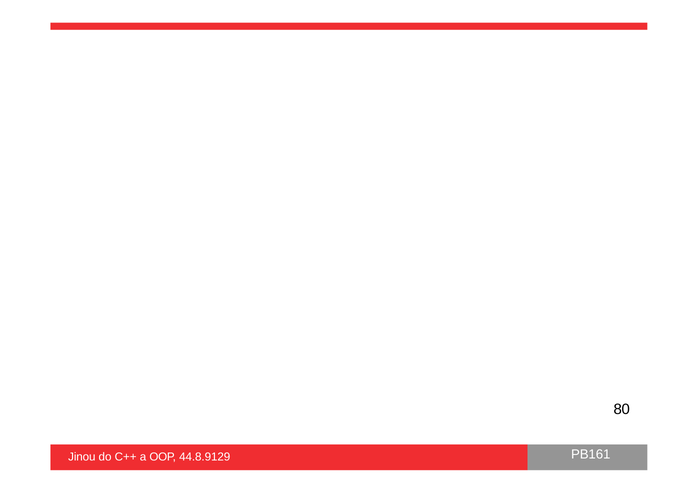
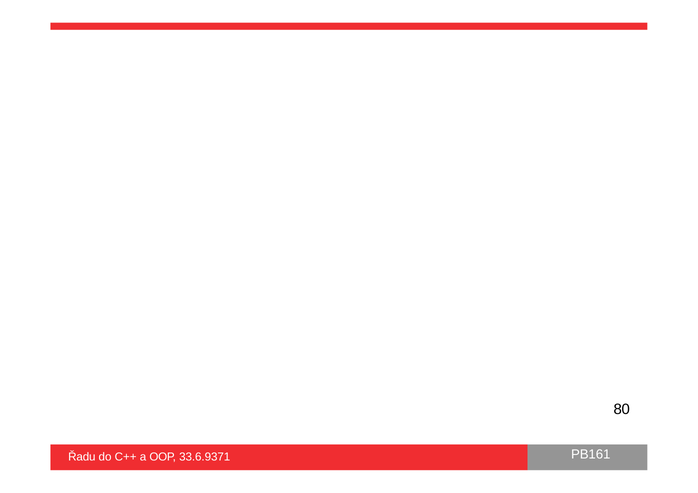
Jinou: Jinou -> Řadu
44.8.9129: 44.8.9129 -> 33.6.9371
